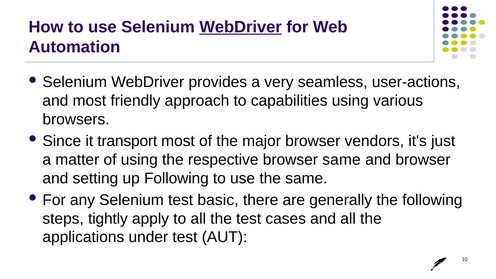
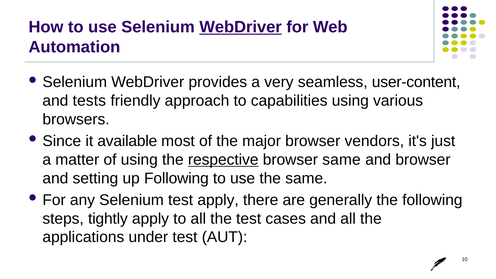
user-actions: user-actions -> user-content
and most: most -> tests
transport: transport -> available
respective underline: none -> present
test basic: basic -> apply
